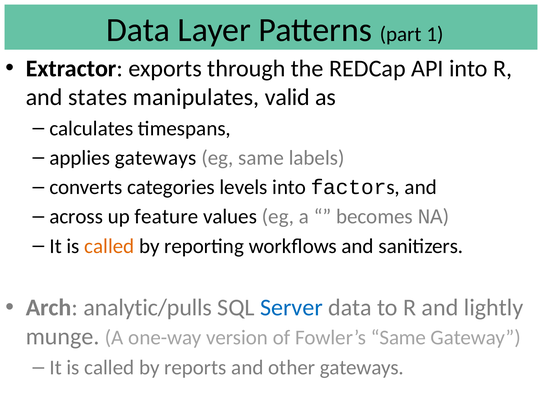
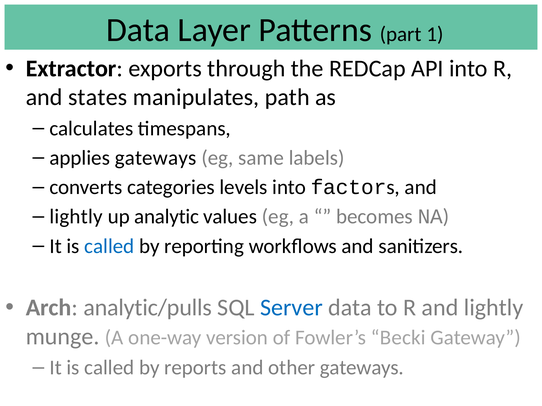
valid: valid -> path
across at (76, 217): across -> lightly
feature: feature -> analytic
called at (109, 246) colour: orange -> blue
Fowler’s Same: Same -> Becki
